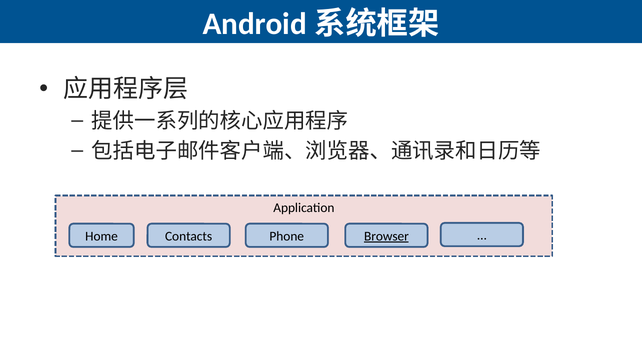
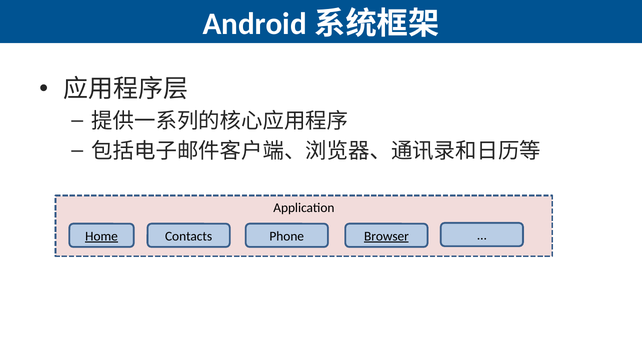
Home underline: none -> present
